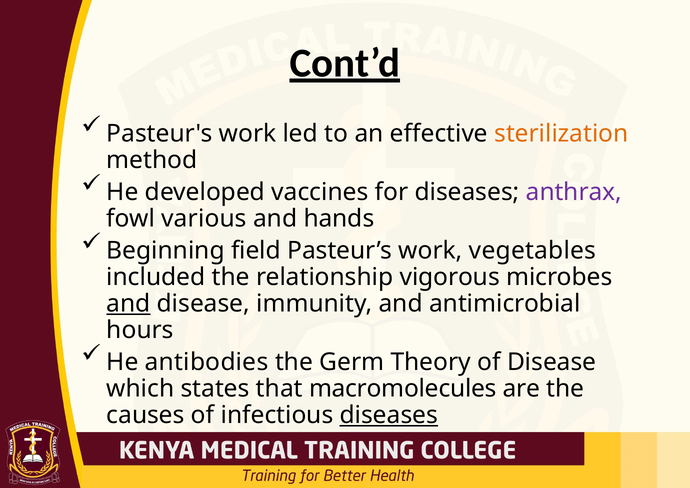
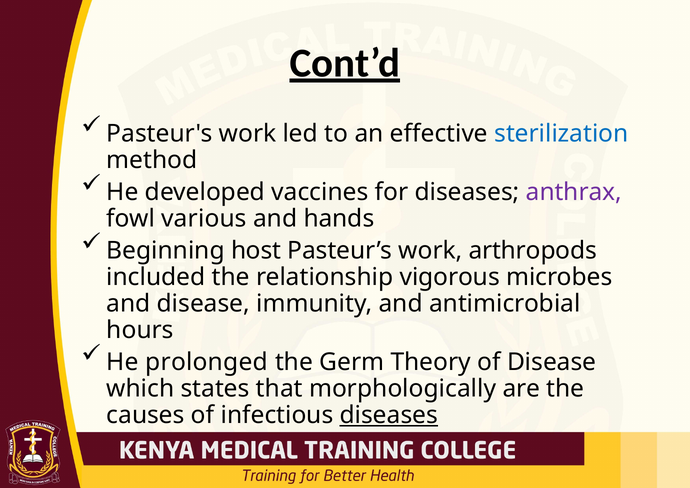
sterilization colour: orange -> blue
field: field -> host
vegetables: vegetables -> arthropods
and at (128, 304) underline: present -> none
antibodies: antibodies -> prolonged
macromolecules: macromolecules -> morphologically
